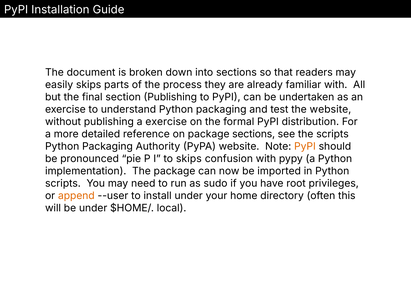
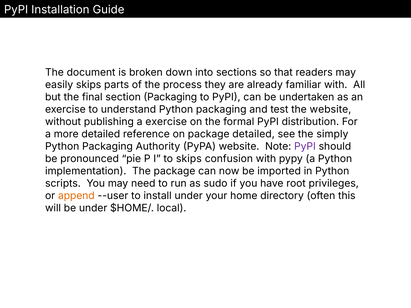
section Publishing: Publishing -> Packaging
package sections: sections -> detailed
the scripts: scripts -> simply
PyPI at (305, 147) colour: orange -> purple
